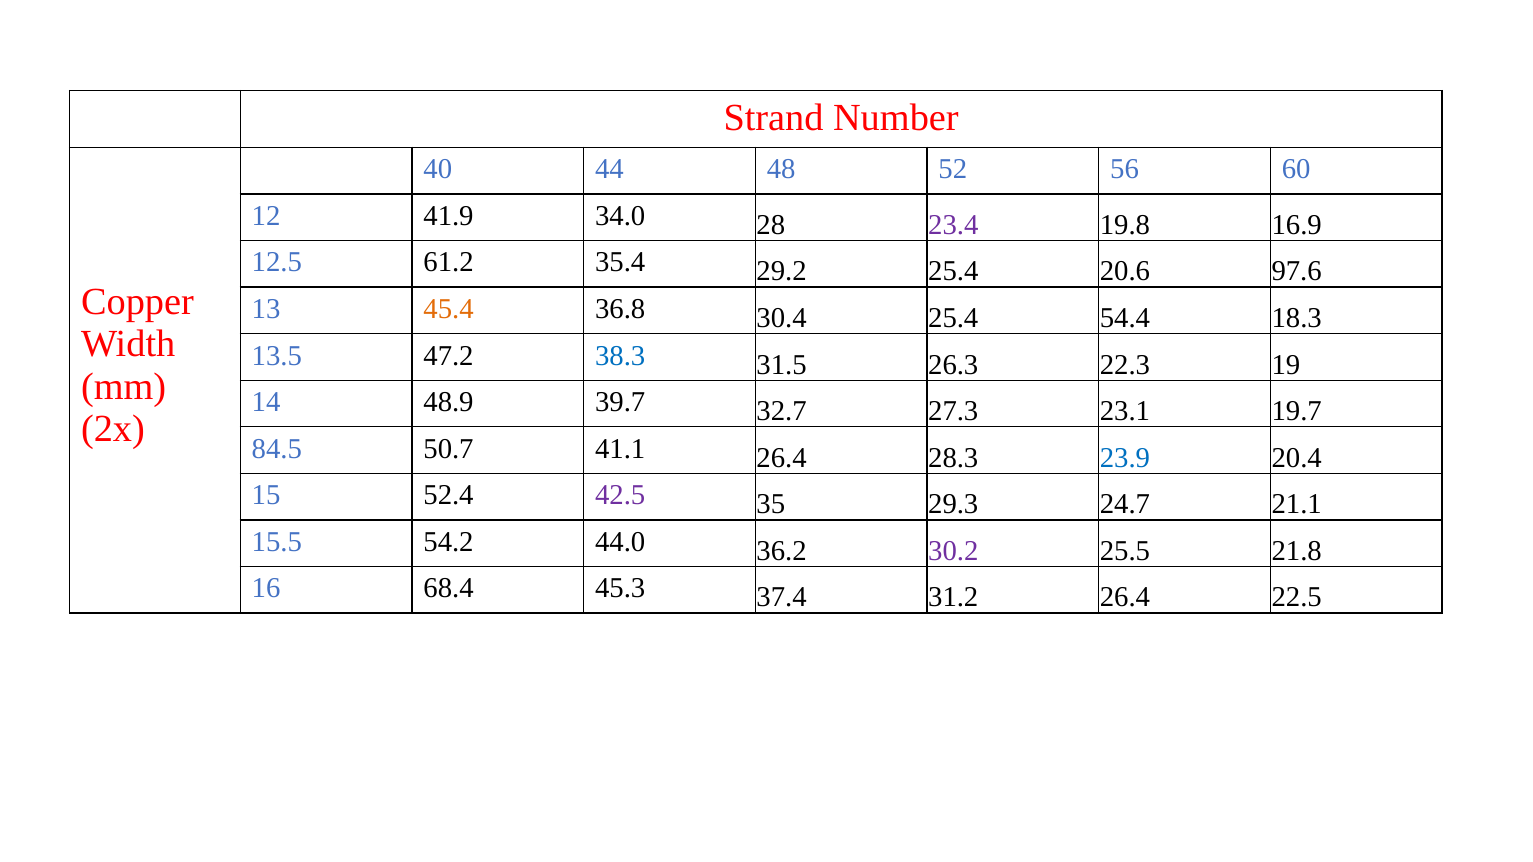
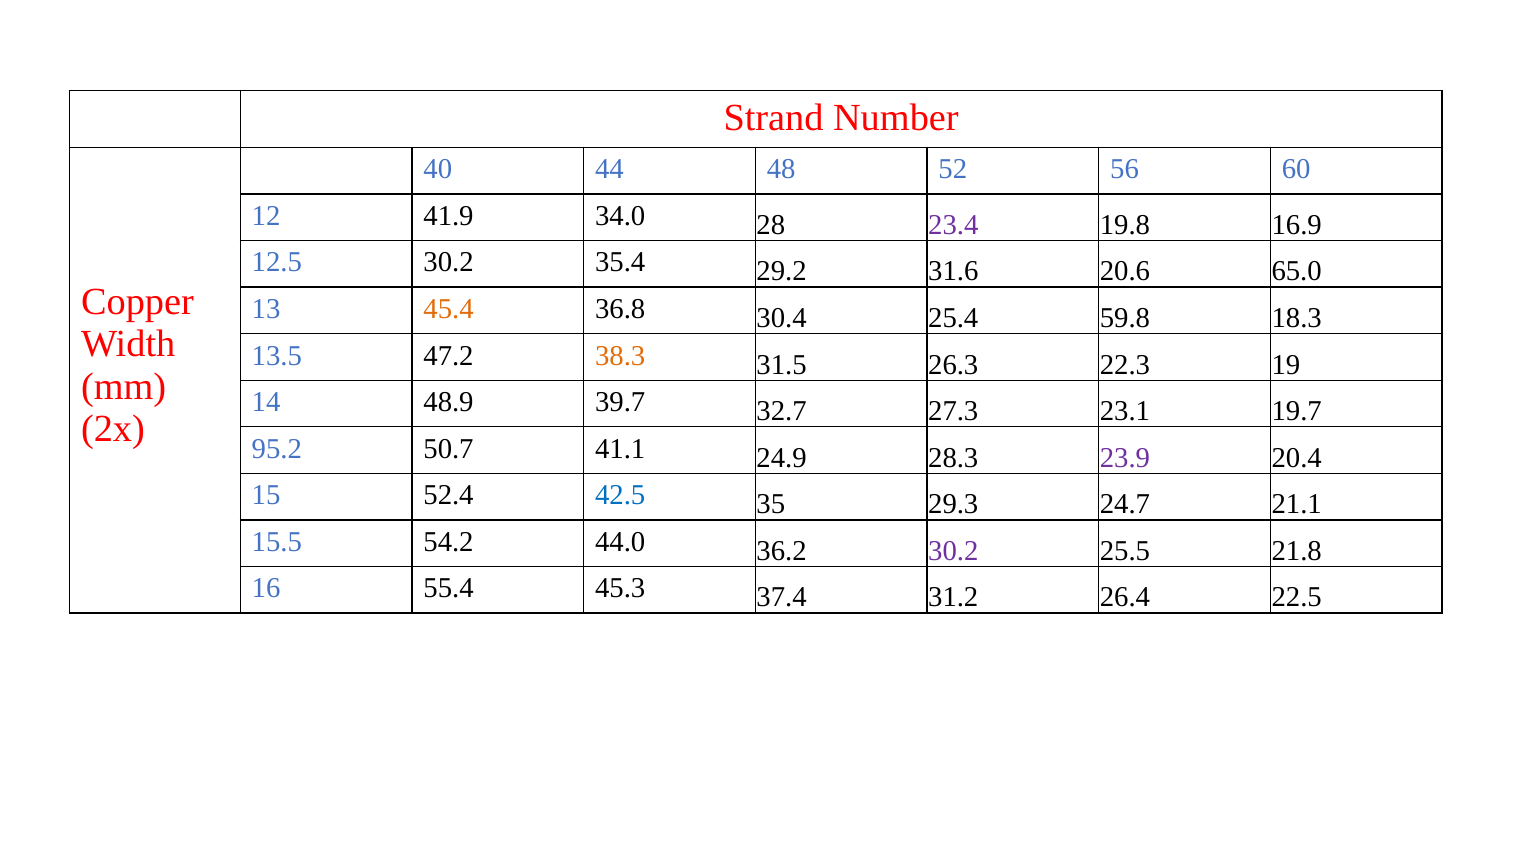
12.5 61.2: 61.2 -> 30.2
29.2 25.4: 25.4 -> 31.6
97.6: 97.6 -> 65.0
54.4: 54.4 -> 59.8
38.3 colour: blue -> orange
84.5: 84.5 -> 95.2
41.1 26.4: 26.4 -> 24.9
23.9 colour: blue -> purple
42.5 colour: purple -> blue
68.4: 68.4 -> 55.4
